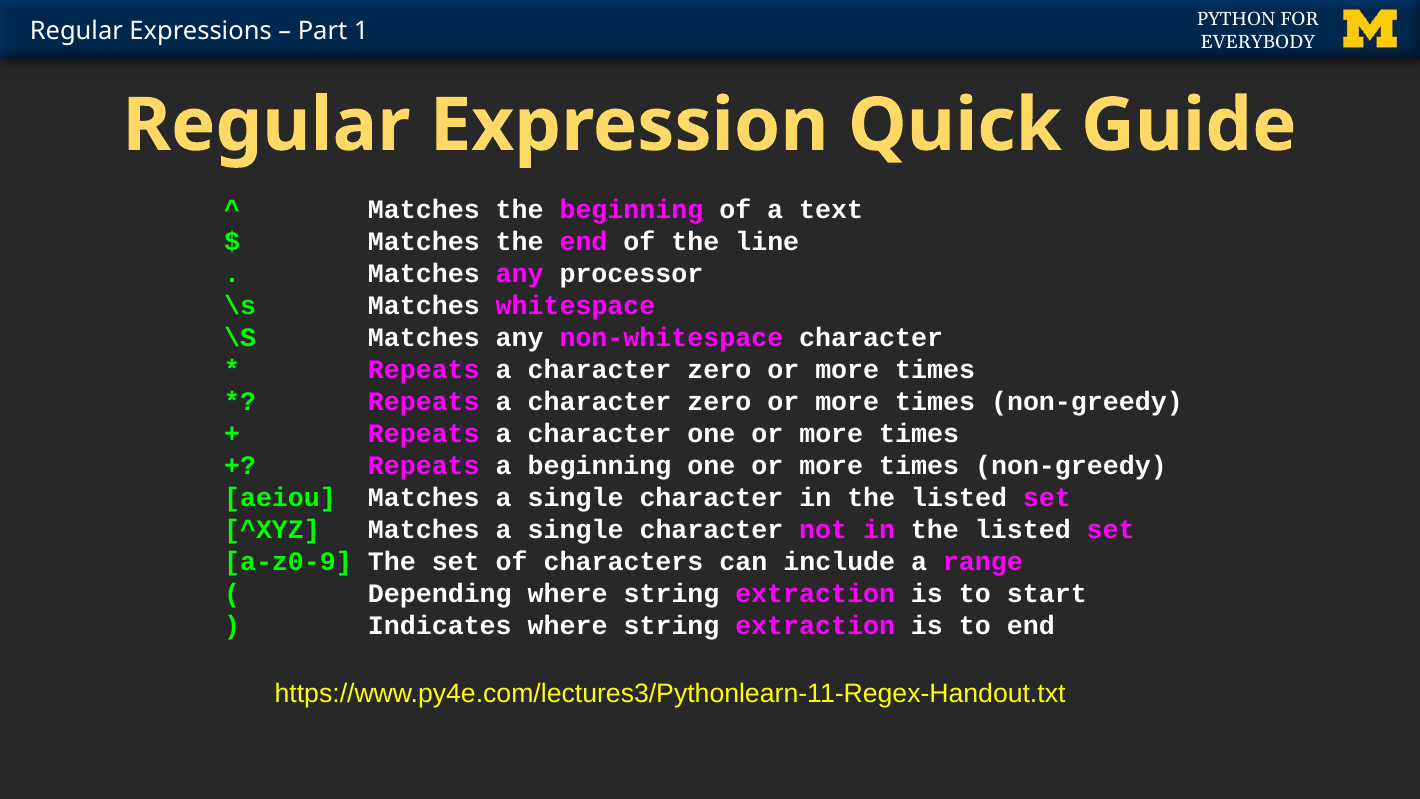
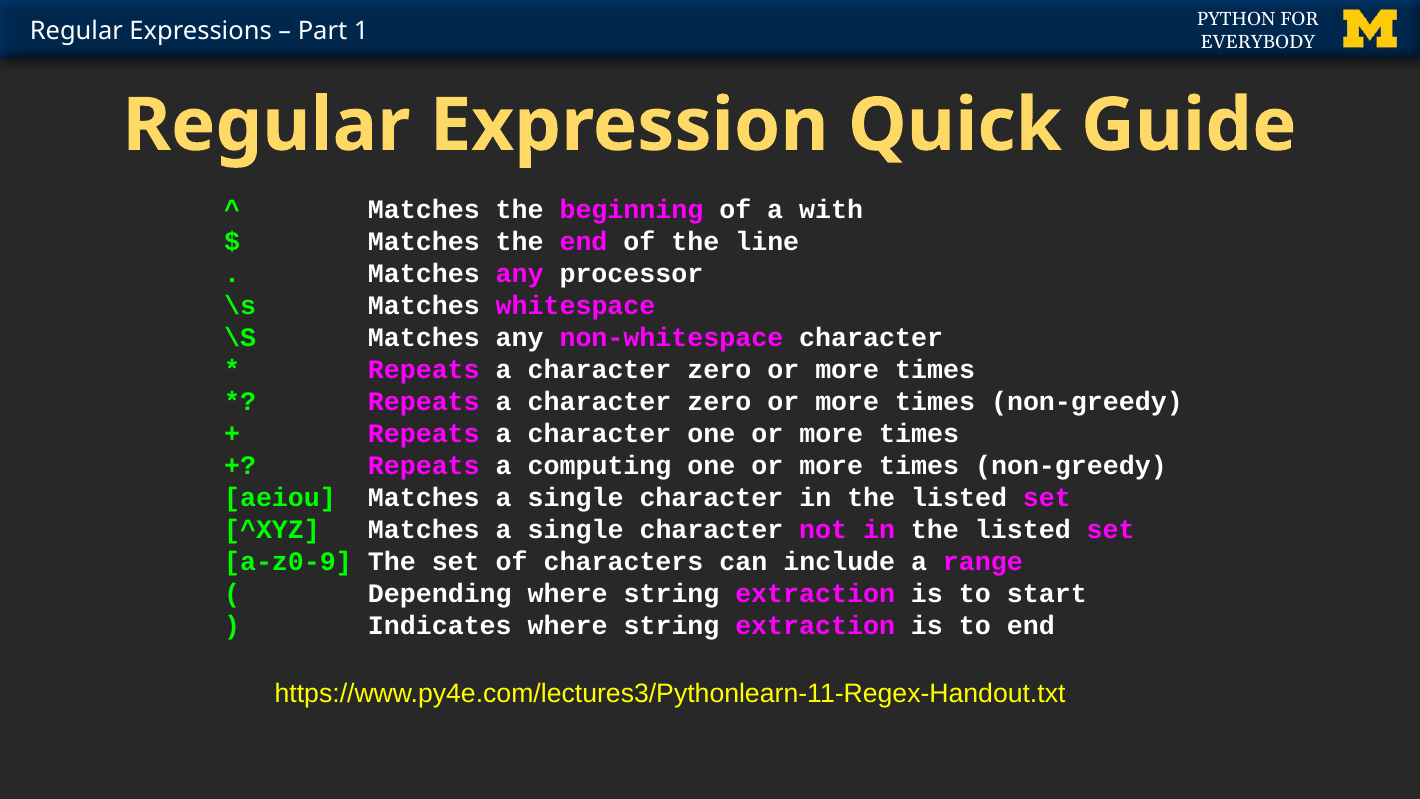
text: text -> with
a beginning: beginning -> computing
